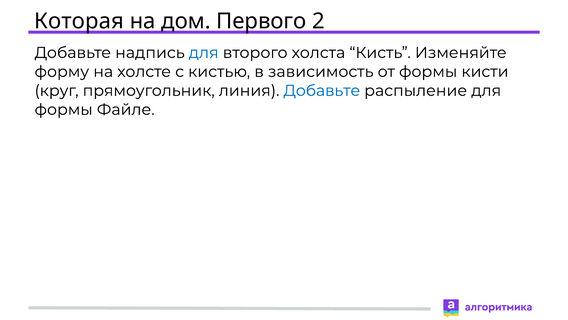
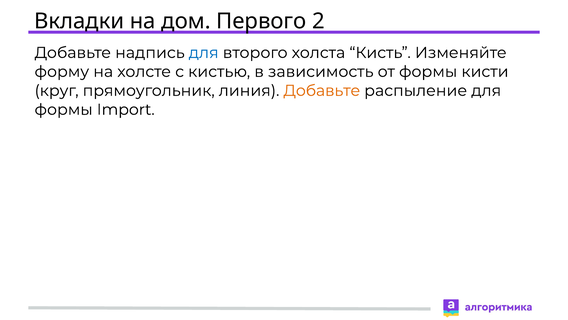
Которая: Которая -> Вкладки
Добавьте at (322, 91) colour: blue -> orange
Файле: Файле -> Import
